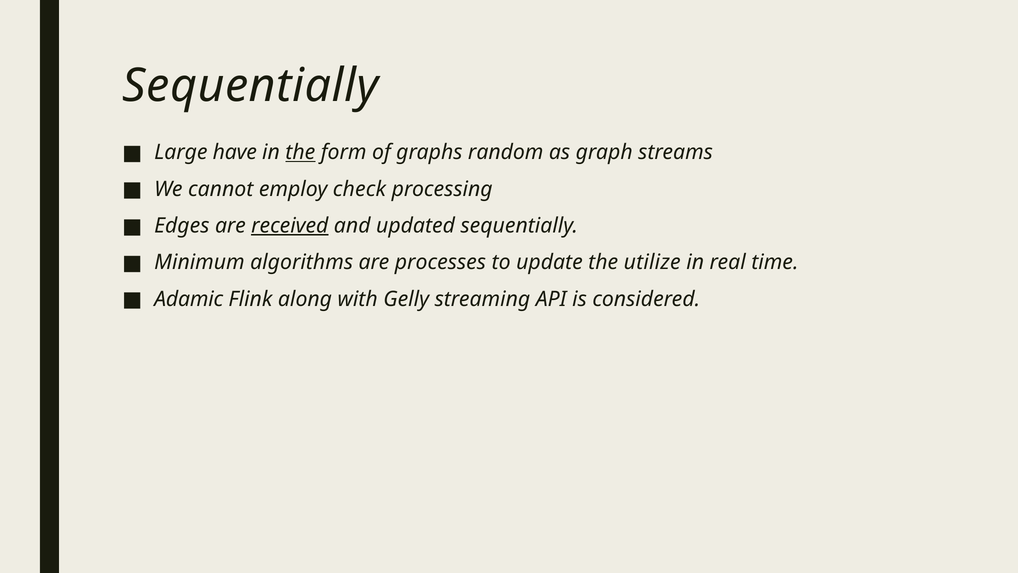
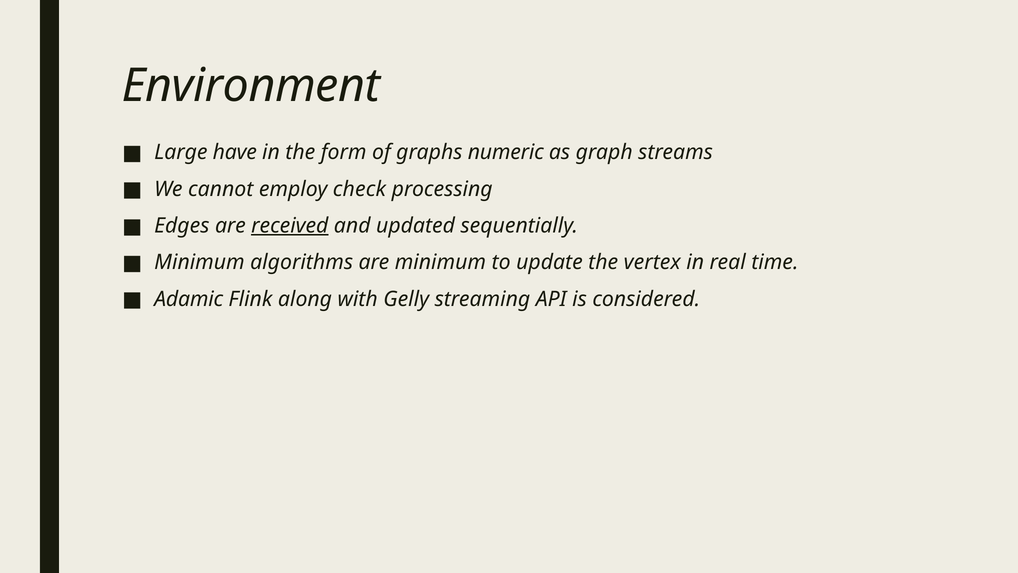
Sequentially at (251, 86): Sequentially -> Environment
the at (300, 152) underline: present -> none
random: random -> numeric
are processes: processes -> minimum
utilize: utilize -> vertex
